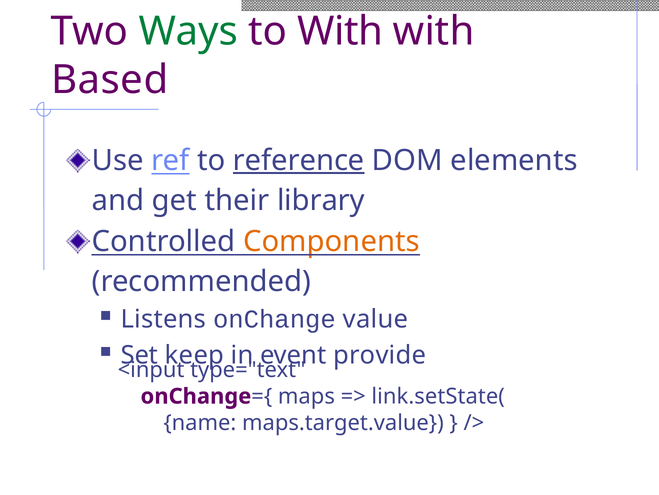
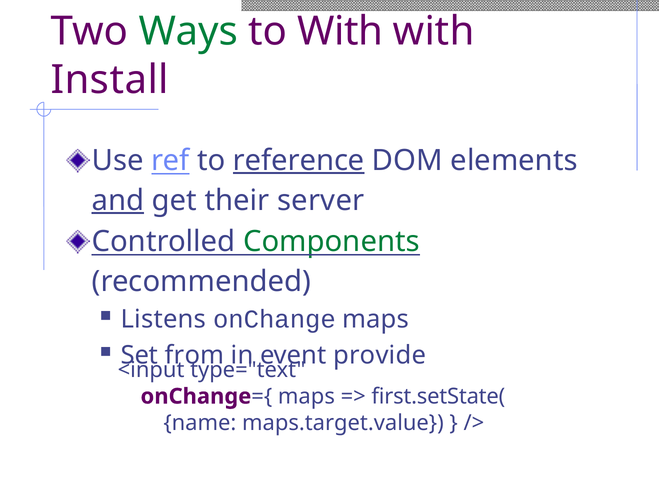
Based: Based -> Install
and underline: none -> present
library: library -> server
Components colour: orange -> green
onChange value: value -> maps
keep: keep -> from
link.setState(: link.setState( -> first.setState(
